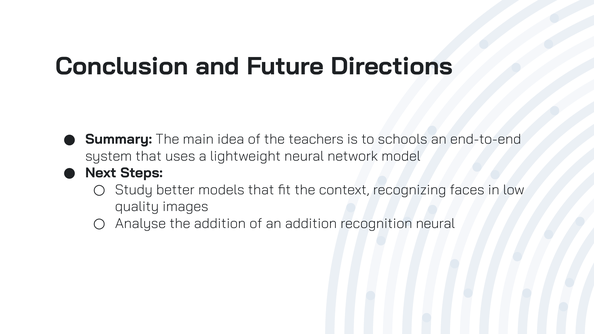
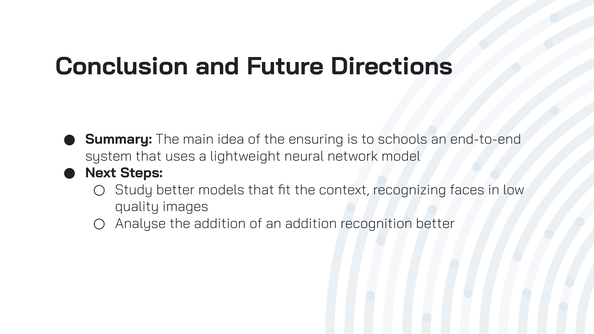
teachers: teachers -> ensuring
recognition neural: neural -> better
